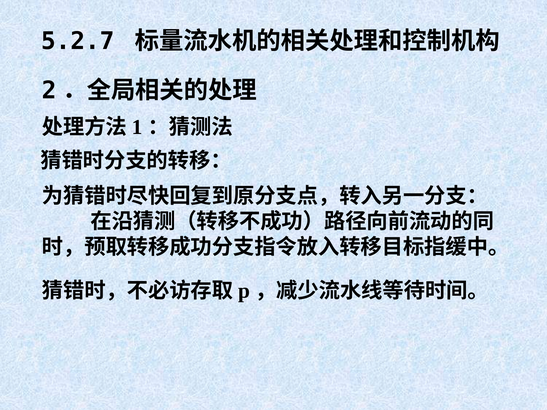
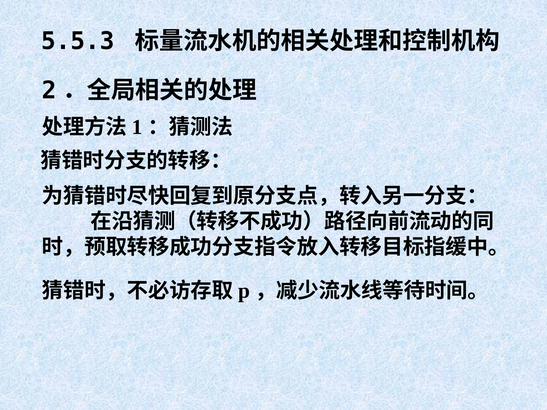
5.2.7: 5.2.7 -> 5.5.3
